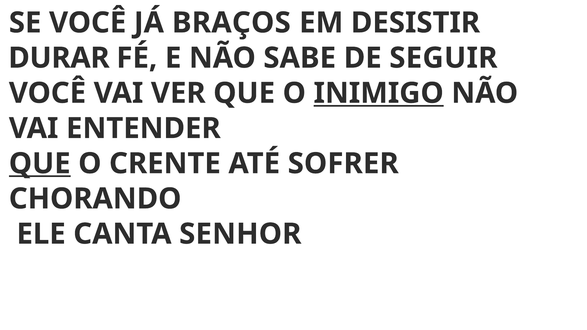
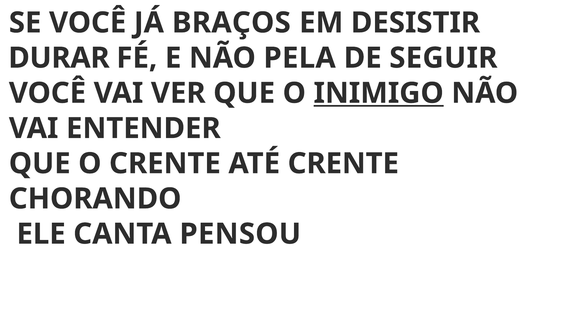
SABE: SABE -> PELA
QUE at (40, 164) underline: present -> none
ATÉ SOFRER: SOFRER -> CRENTE
SENHOR: SENHOR -> PENSOU
